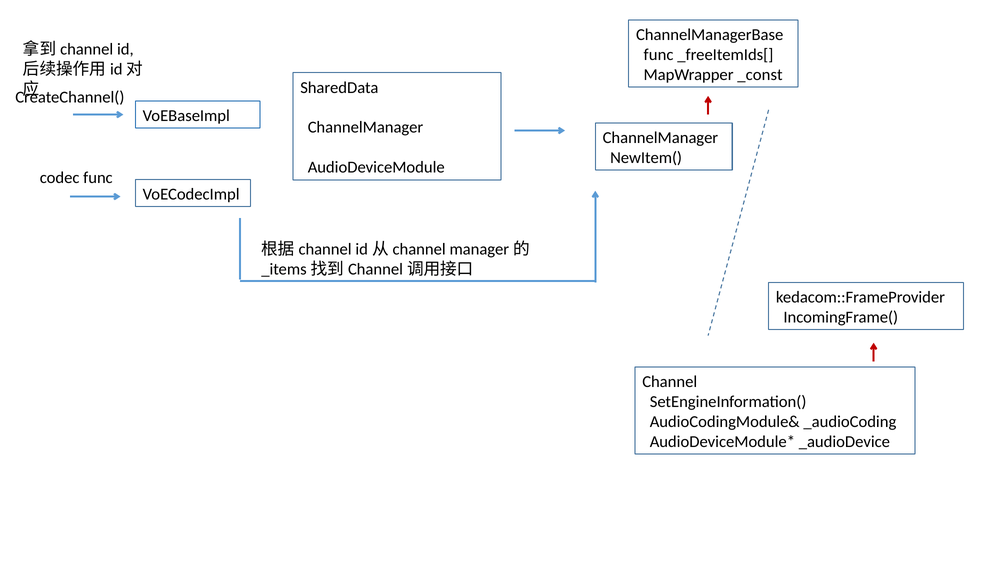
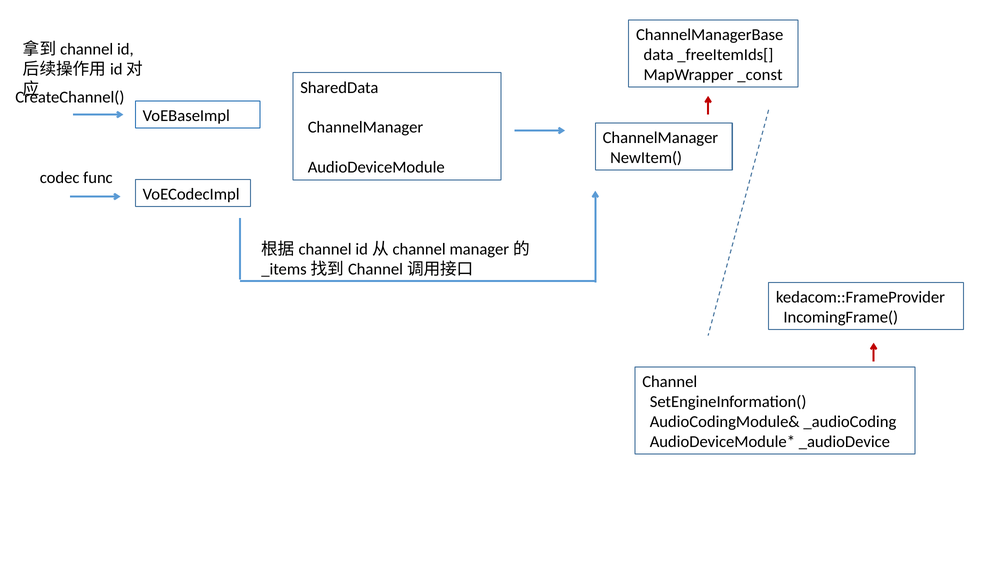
func at (659, 55): func -> data
